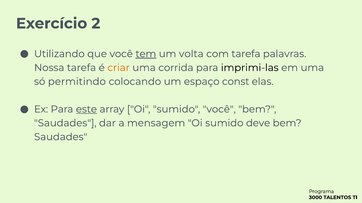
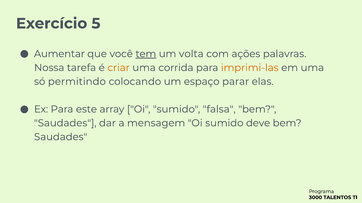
2: 2 -> 5
Utilizando: Utilizando -> Aumentar
com tarefa: tarefa -> ações
imprimi-las colour: black -> orange
const: const -> parar
este underline: present -> none
sumido você: você -> falsa
